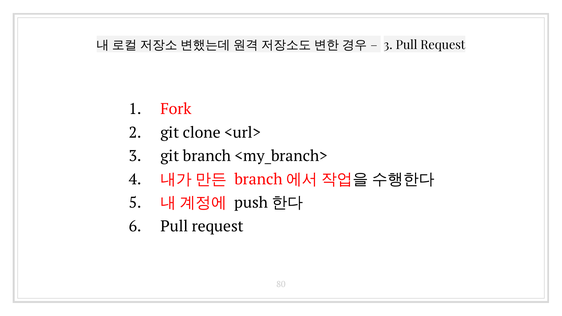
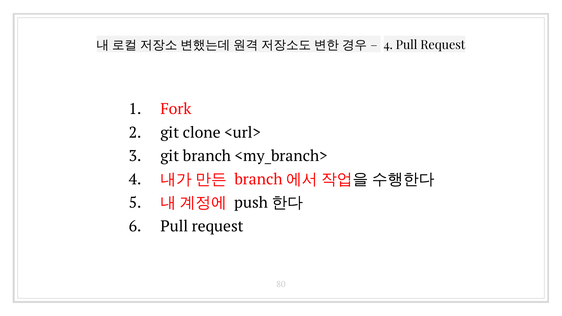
3 at (388, 45): 3 -> 4
